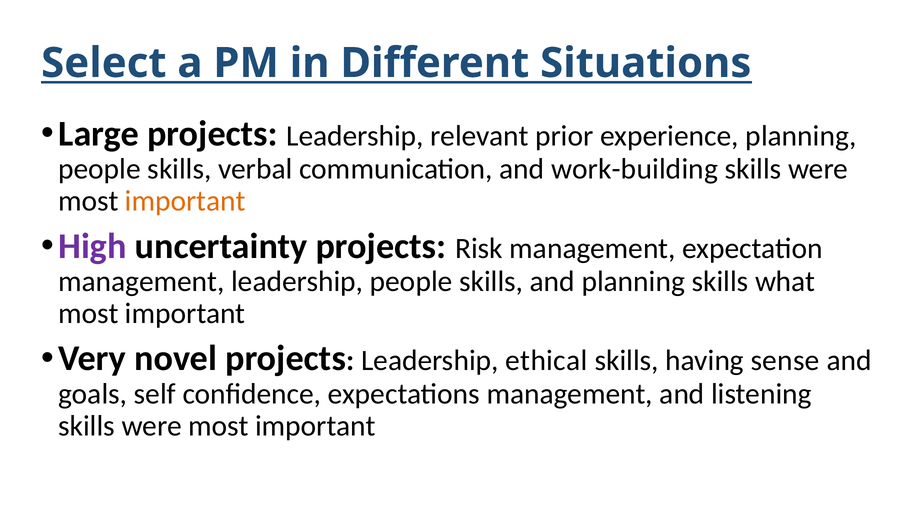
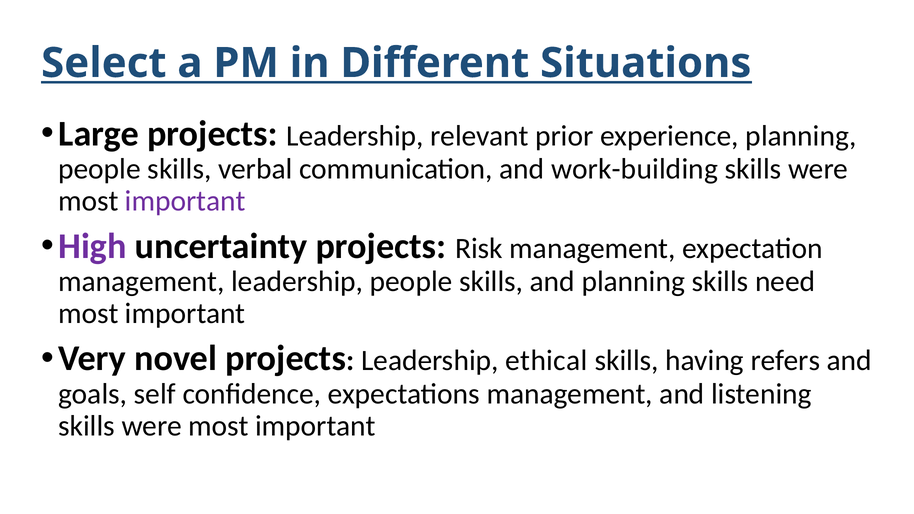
important at (185, 201) colour: orange -> purple
what: what -> need
sense: sense -> refers
